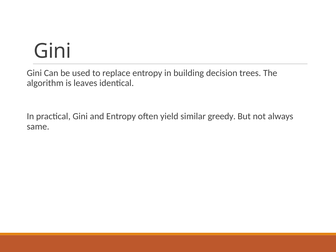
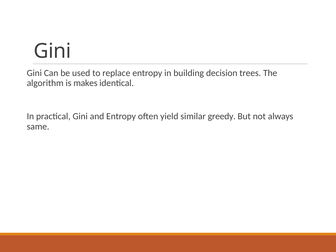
leaves: leaves -> makes
